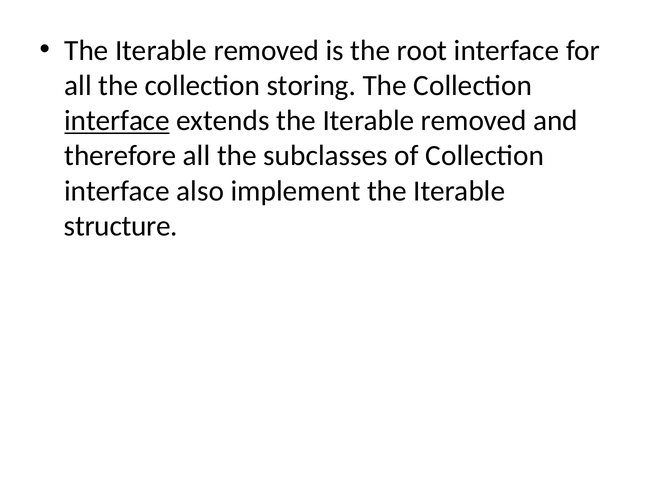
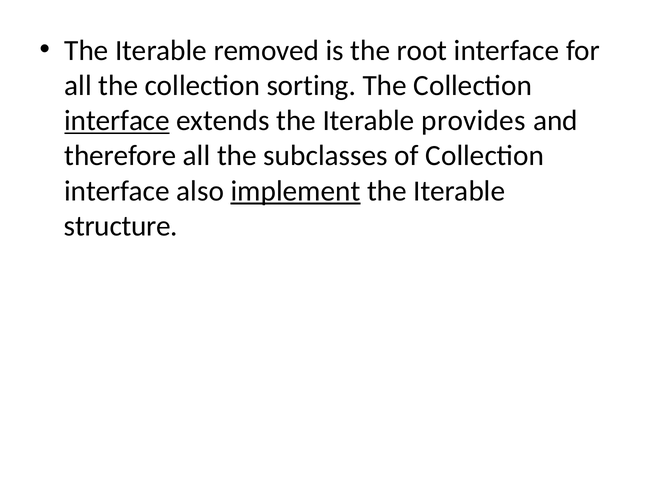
storing: storing -> sorting
extends the Iterable removed: removed -> provides
implement underline: none -> present
